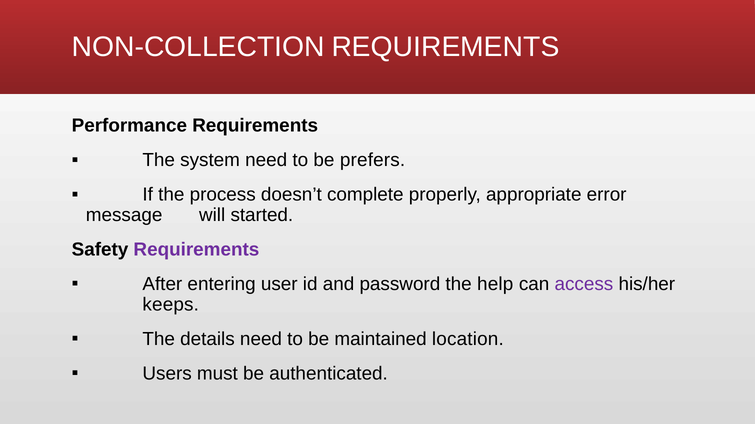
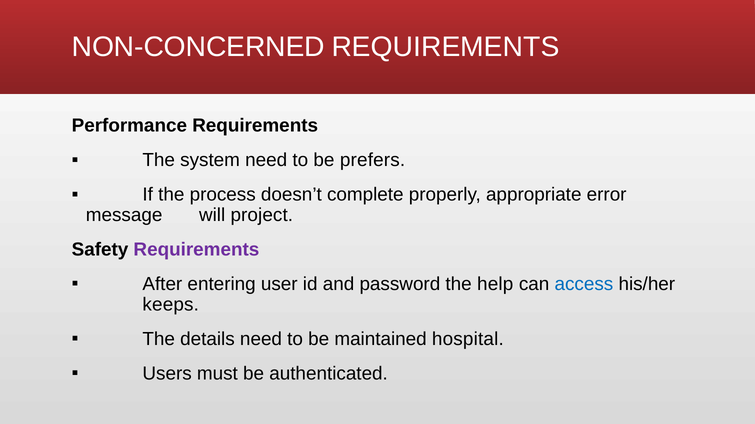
NON-COLLECTION: NON-COLLECTION -> NON-CONCERNED
started: started -> project
access colour: purple -> blue
location: location -> hospital
